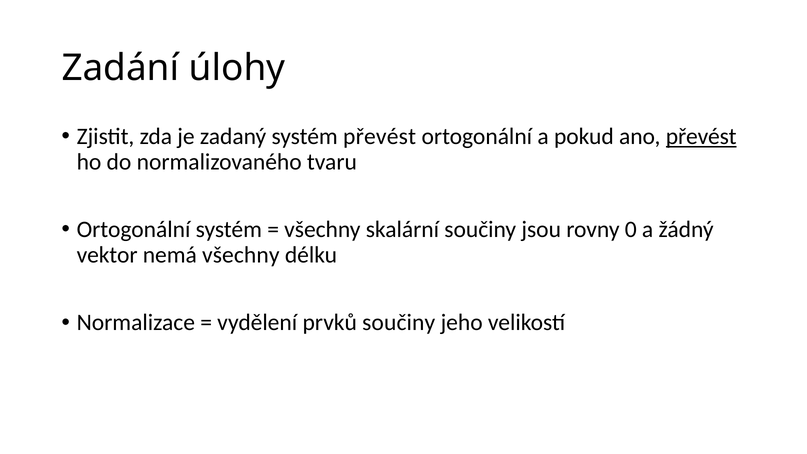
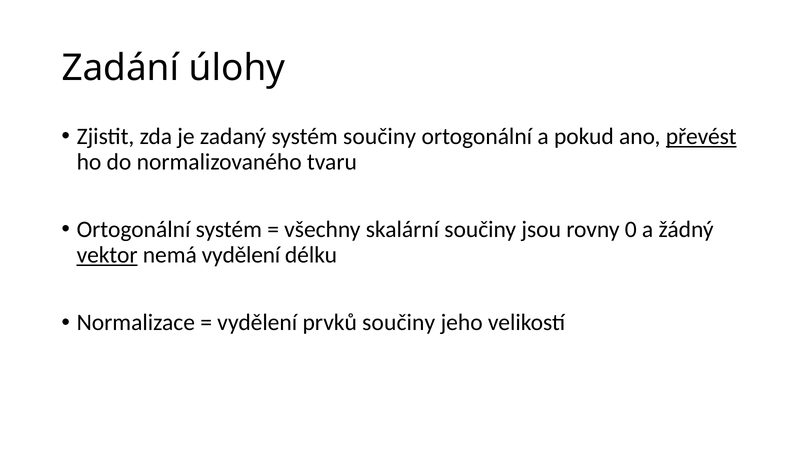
systém převést: převést -> součiny
vektor underline: none -> present
nemá všechny: všechny -> vydělení
